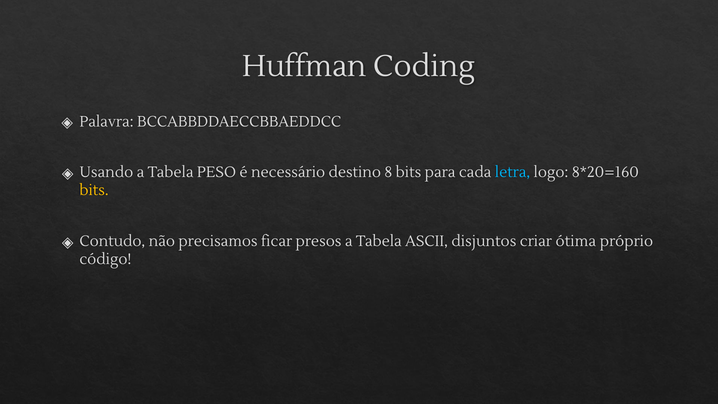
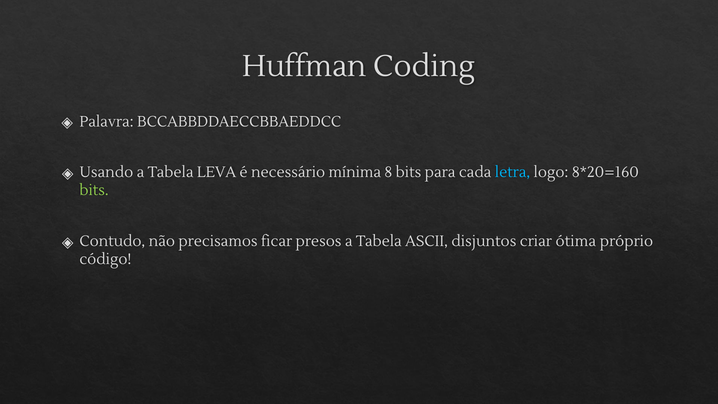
PESO: PESO -> LEVA
destino: destino -> mínima
bits at (94, 190) colour: yellow -> light green
